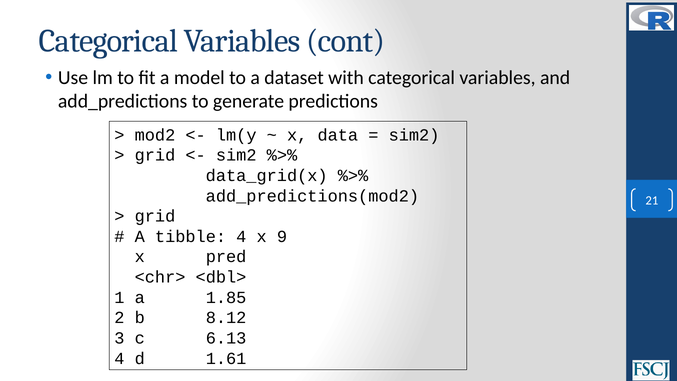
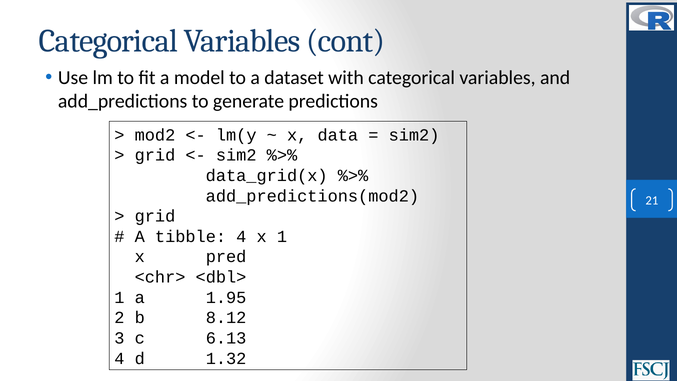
x 9: 9 -> 1
1.85: 1.85 -> 1.95
1.61: 1.61 -> 1.32
